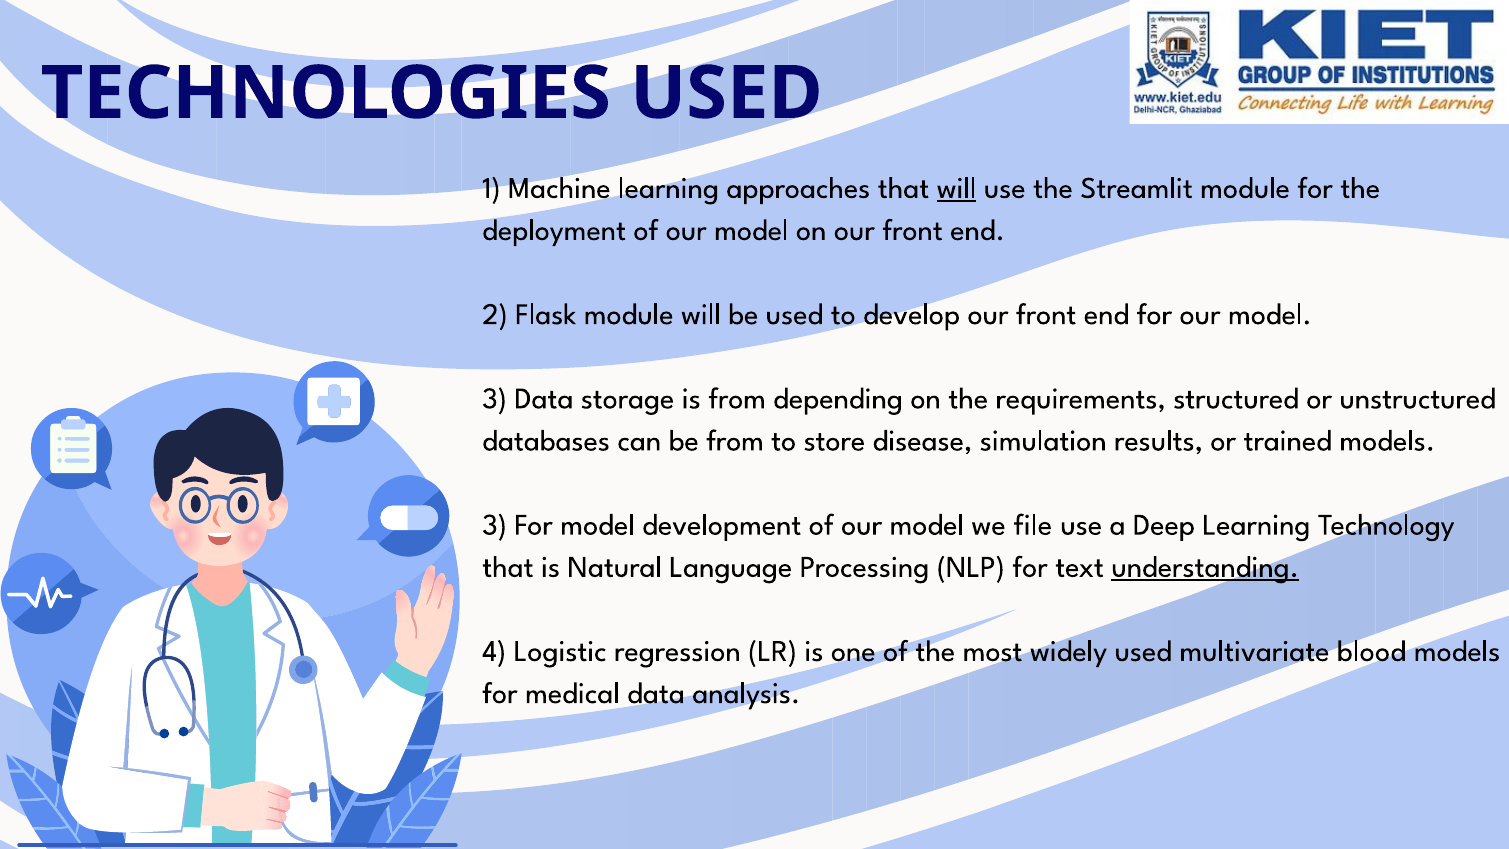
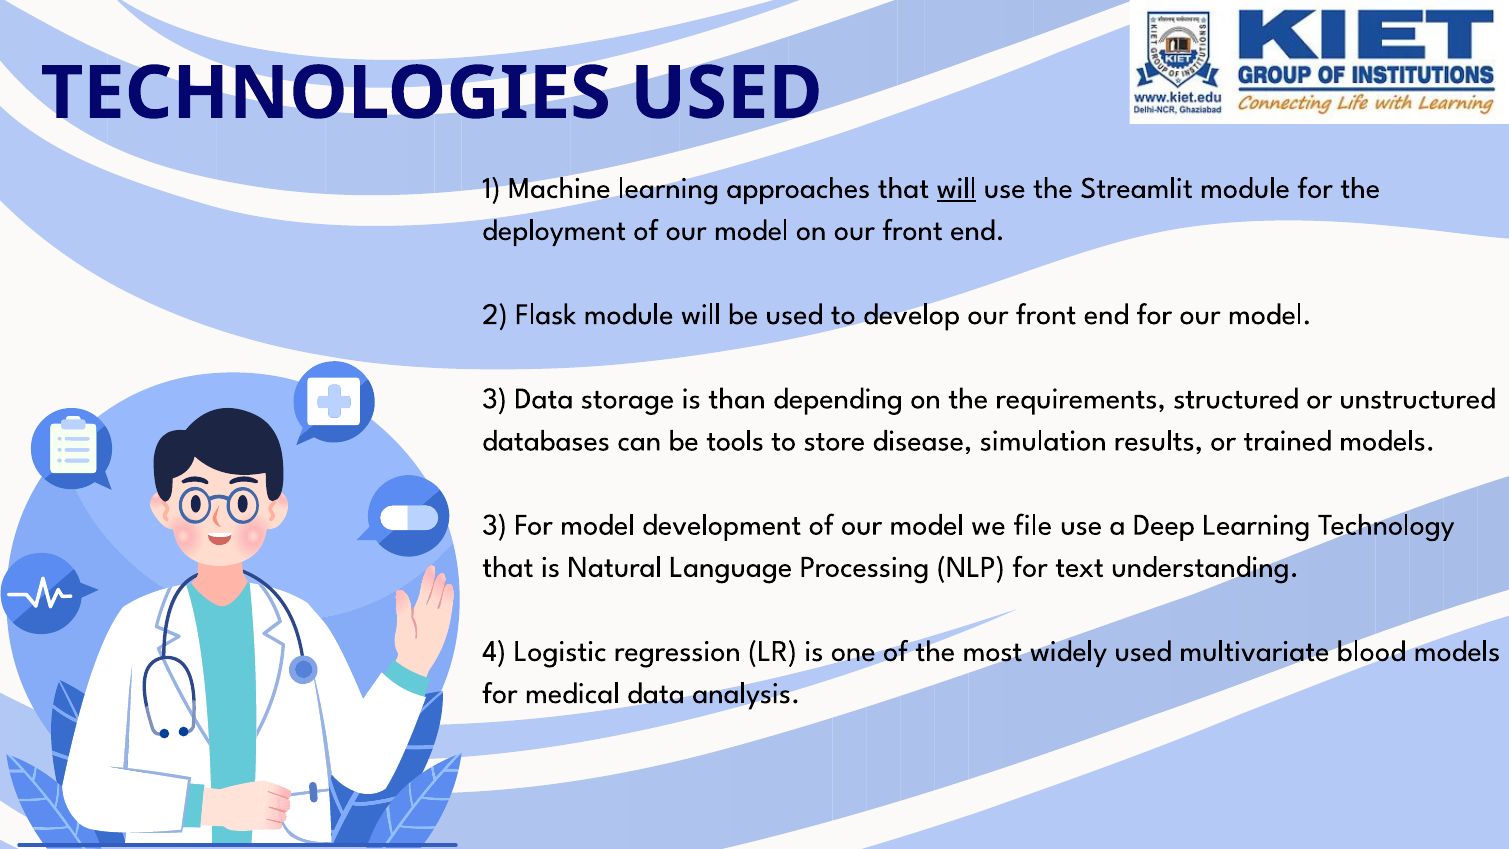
is from: from -> than
be from: from -> tools
understanding underline: present -> none
